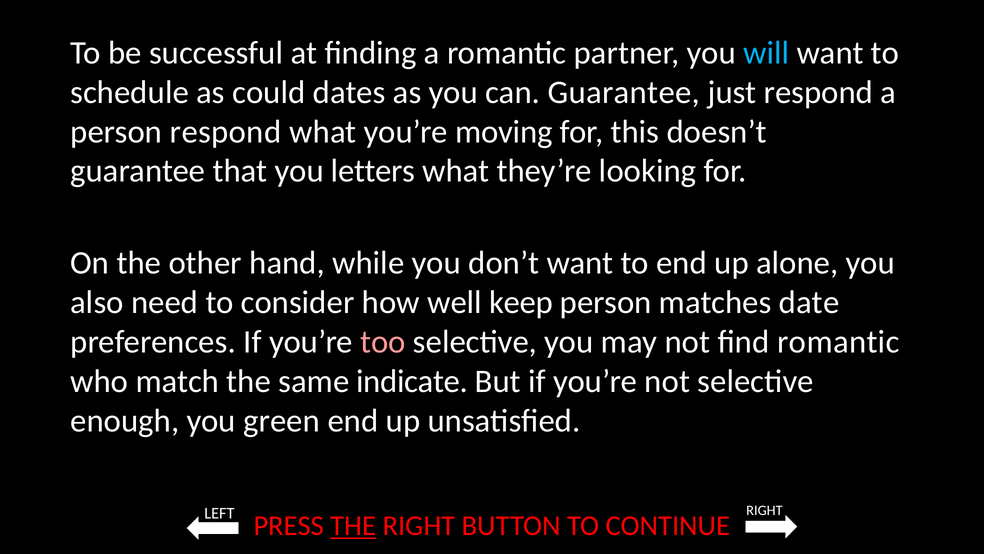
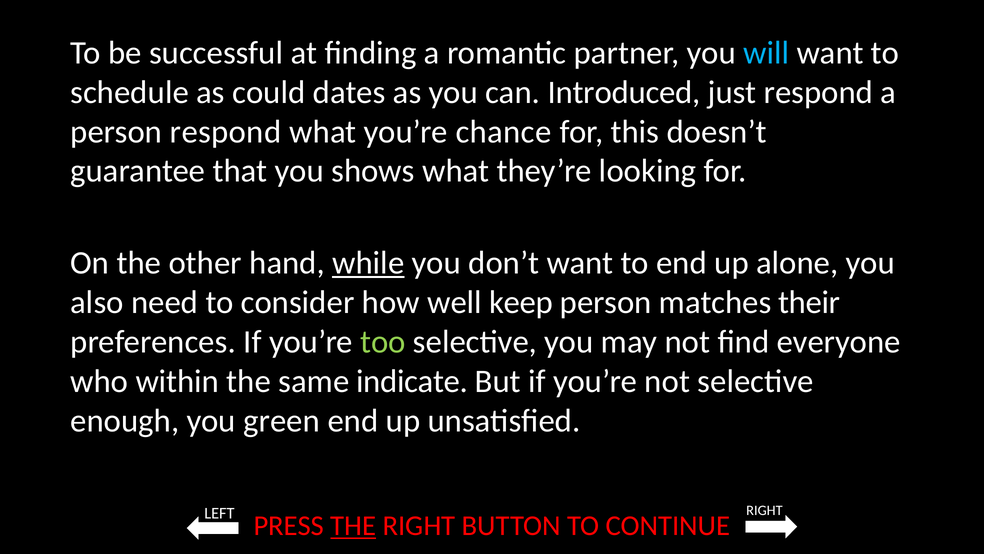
can Guarantee: Guarantee -> Introduced
moving: moving -> chance
letters: letters -> shows
while underline: none -> present
date: date -> their
too colour: pink -> light green
find romantic: romantic -> everyone
match: match -> within
